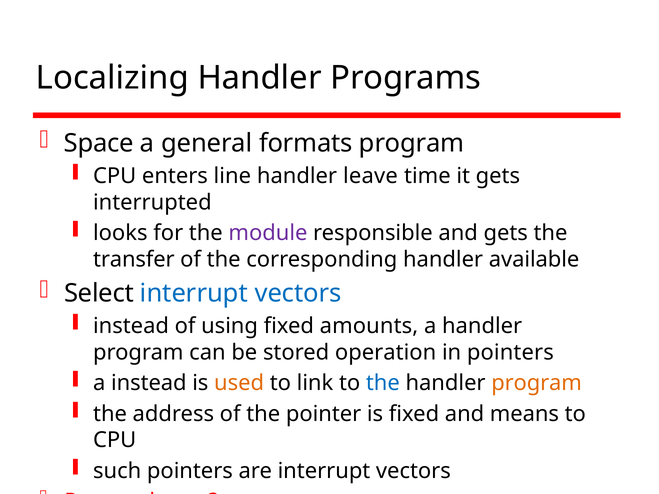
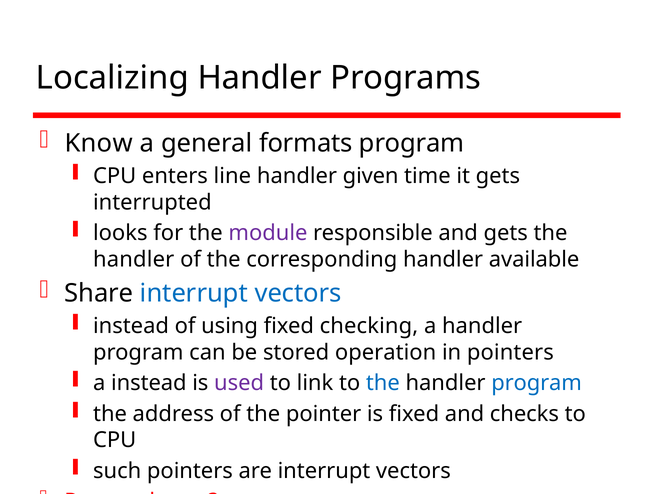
Space: Space -> Know
leave: leave -> given
transfer at (134, 260): transfer -> handler
Select: Select -> Share
amounts: amounts -> checking
used colour: orange -> purple
program at (537, 383) colour: orange -> blue
means: means -> checks
